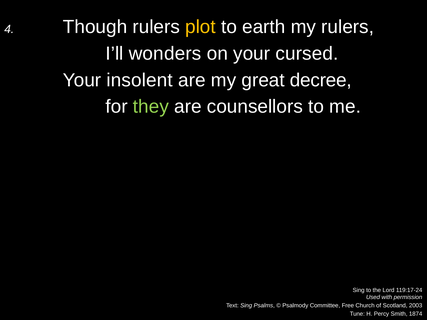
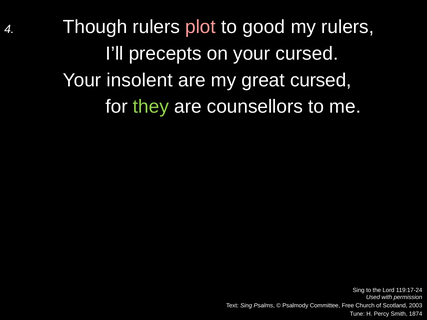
plot colour: yellow -> pink
earth: earth -> good
wonders: wonders -> precepts
great decree: decree -> cursed
